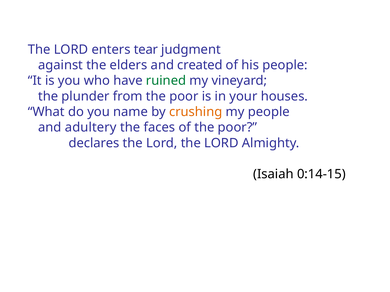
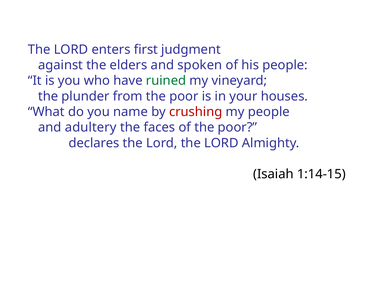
tear: tear -> first
created: created -> spoken
crushing colour: orange -> red
0:14-15: 0:14-15 -> 1:14-15
